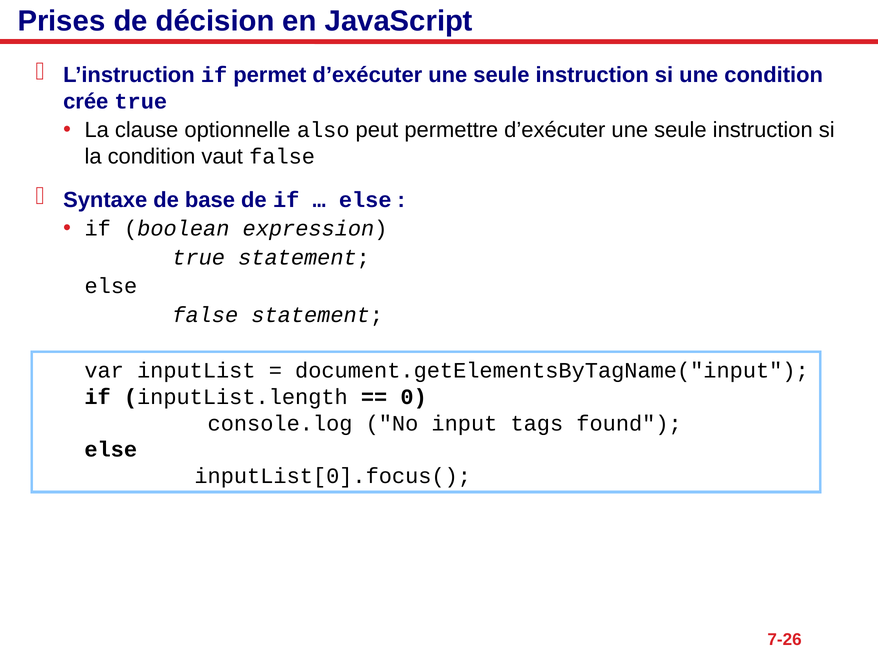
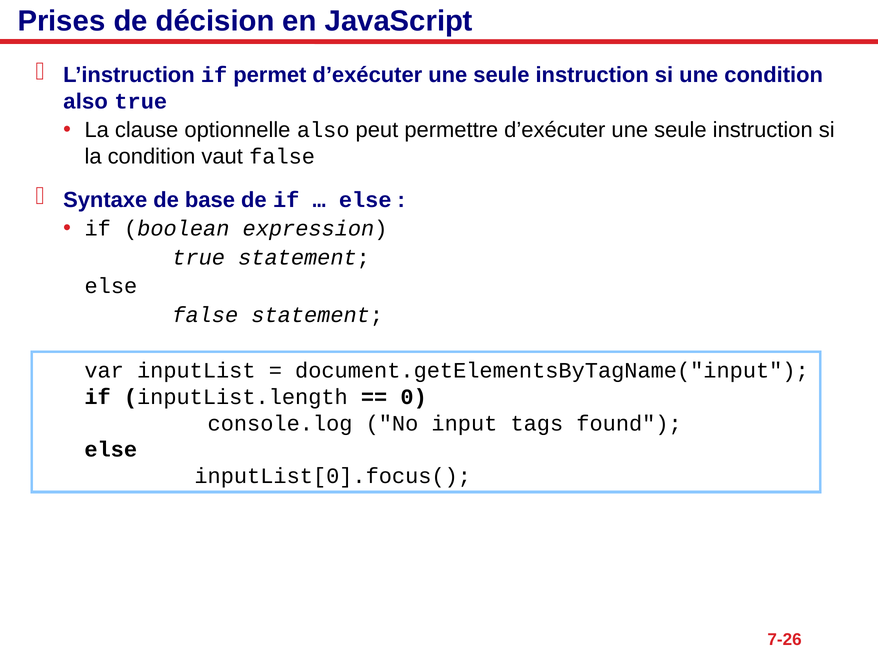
crée at (86, 102): crée -> also
